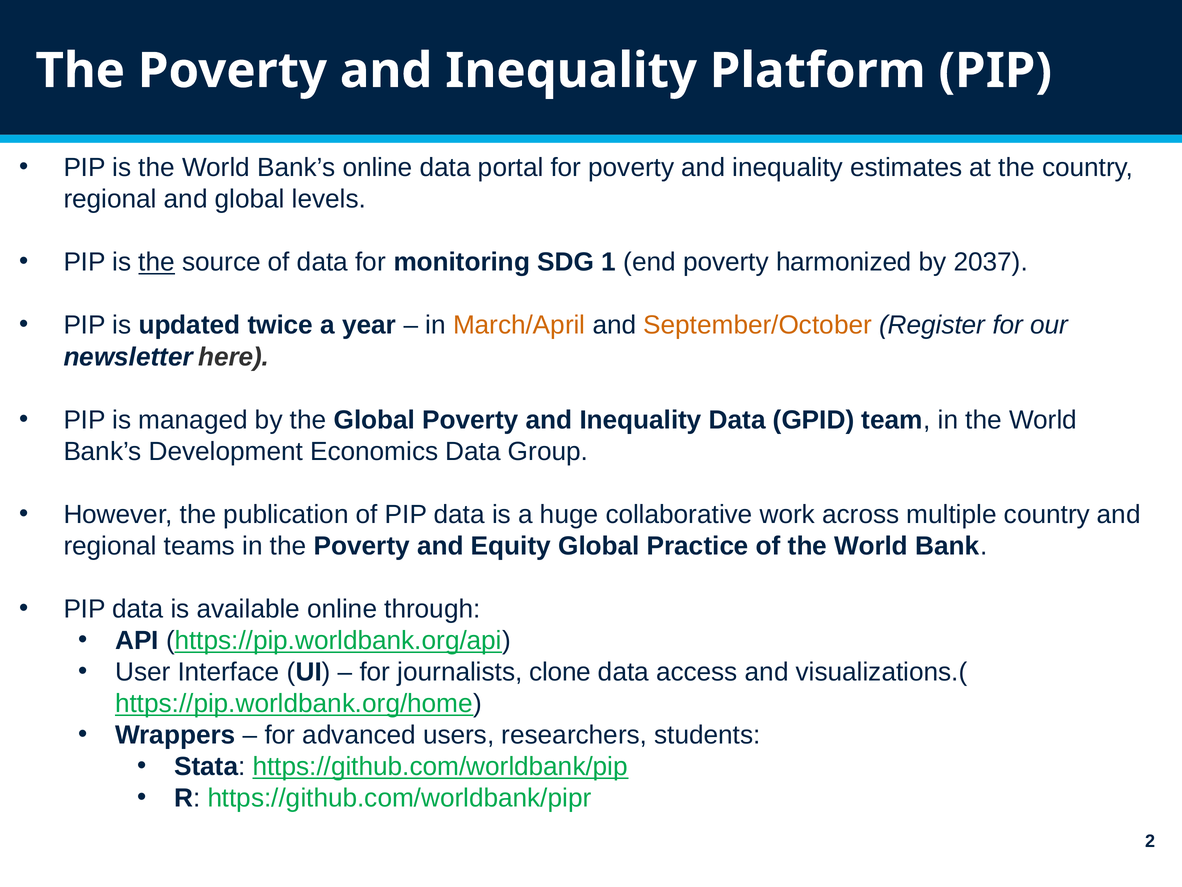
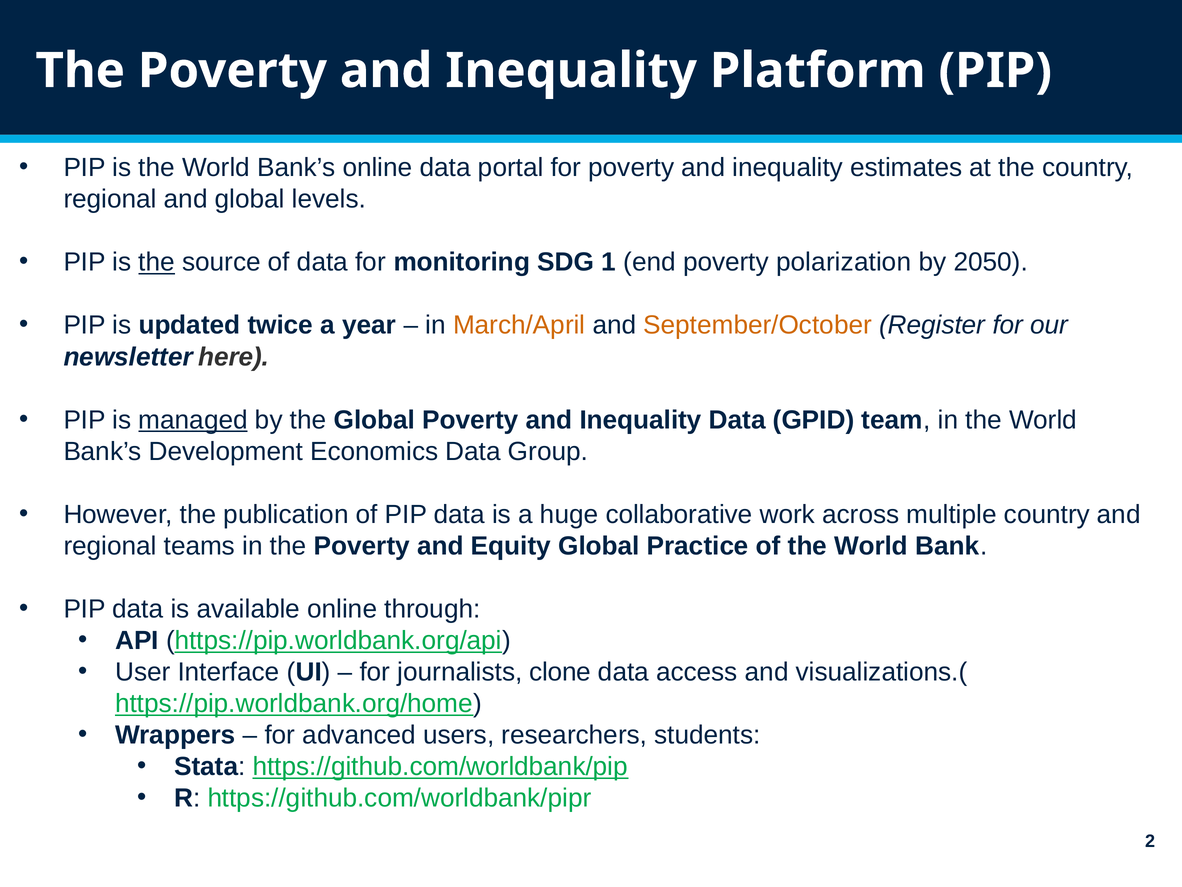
harmonized: harmonized -> polarization
2037: 2037 -> 2050
managed underline: none -> present
